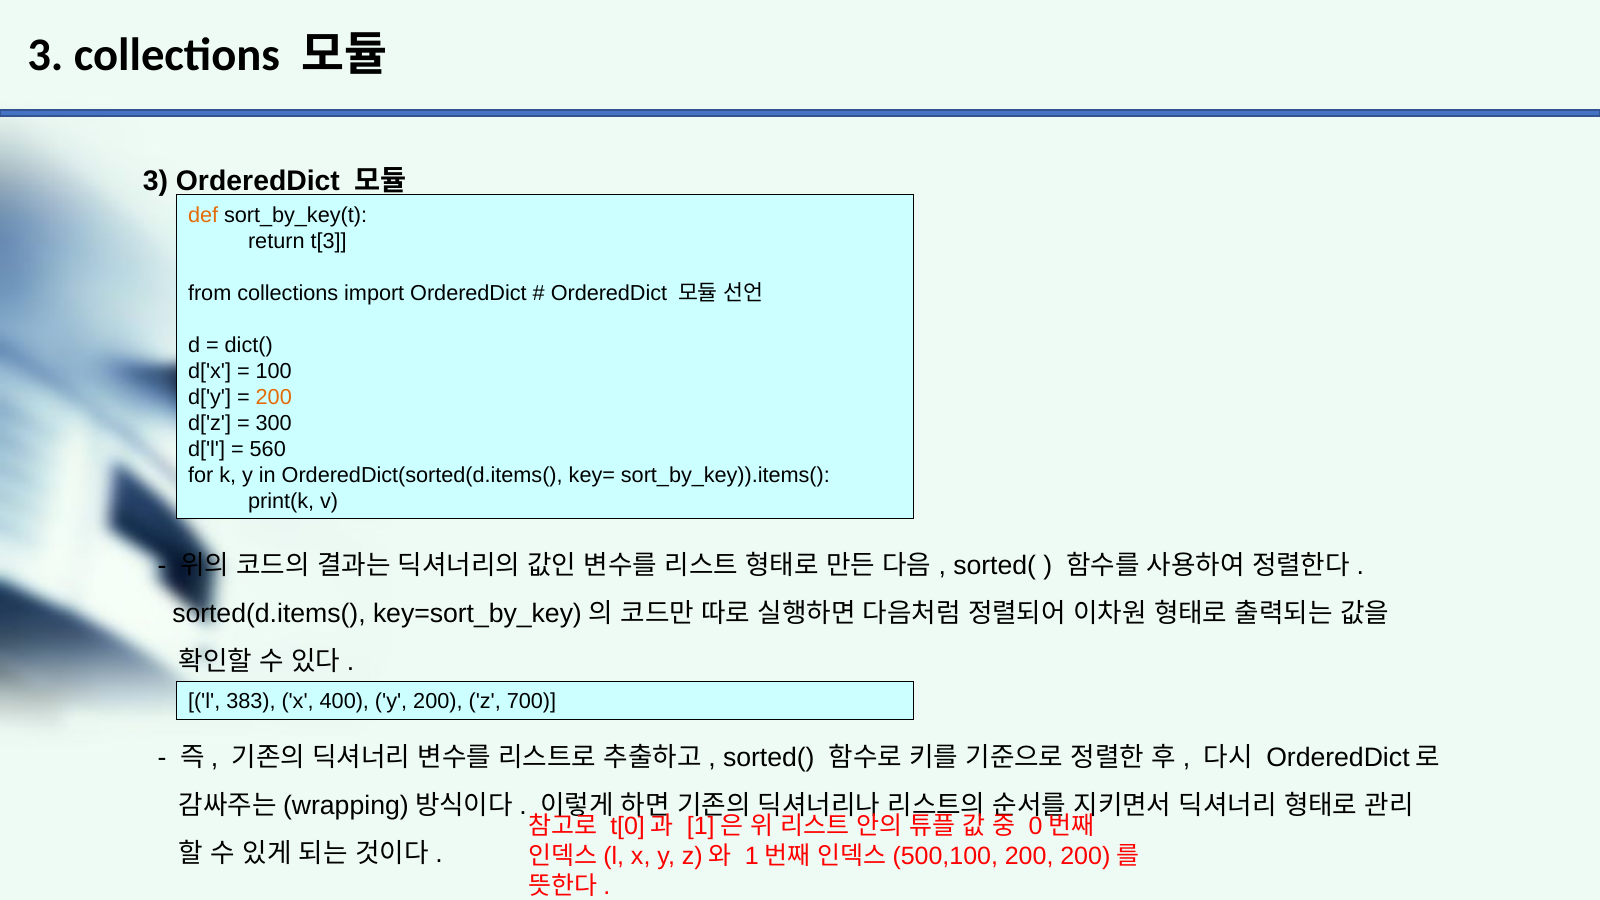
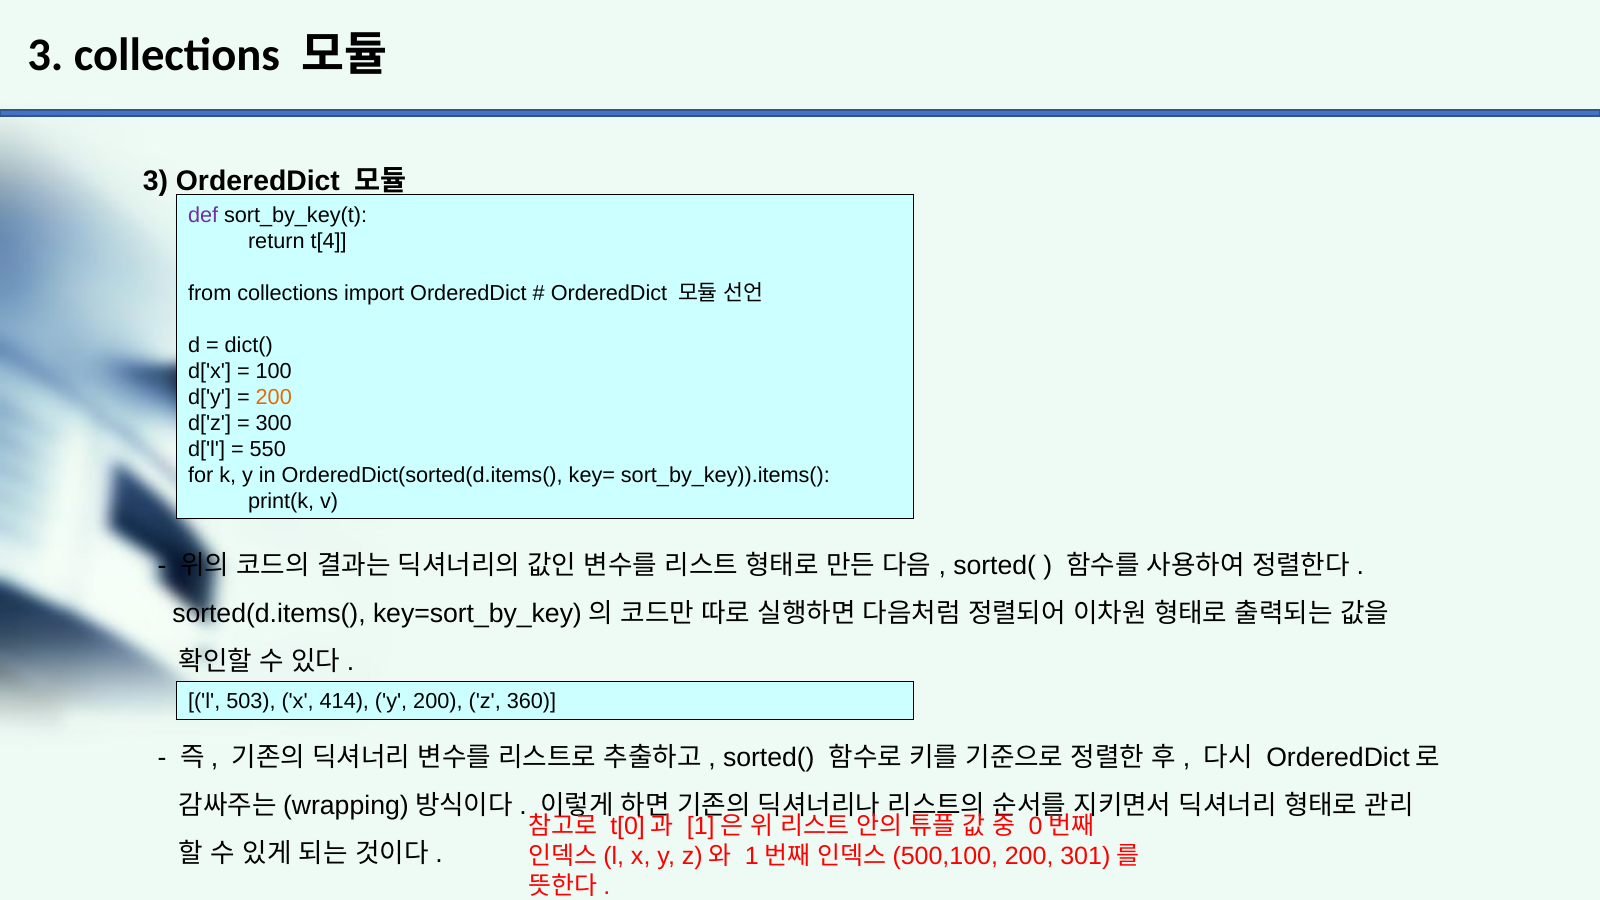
def colour: orange -> purple
t[3: t[3 -> t[4
560: 560 -> 550
383: 383 -> 503
400: 400 -> 414
700: 700 -> 360
200 200: 200 -> 301
